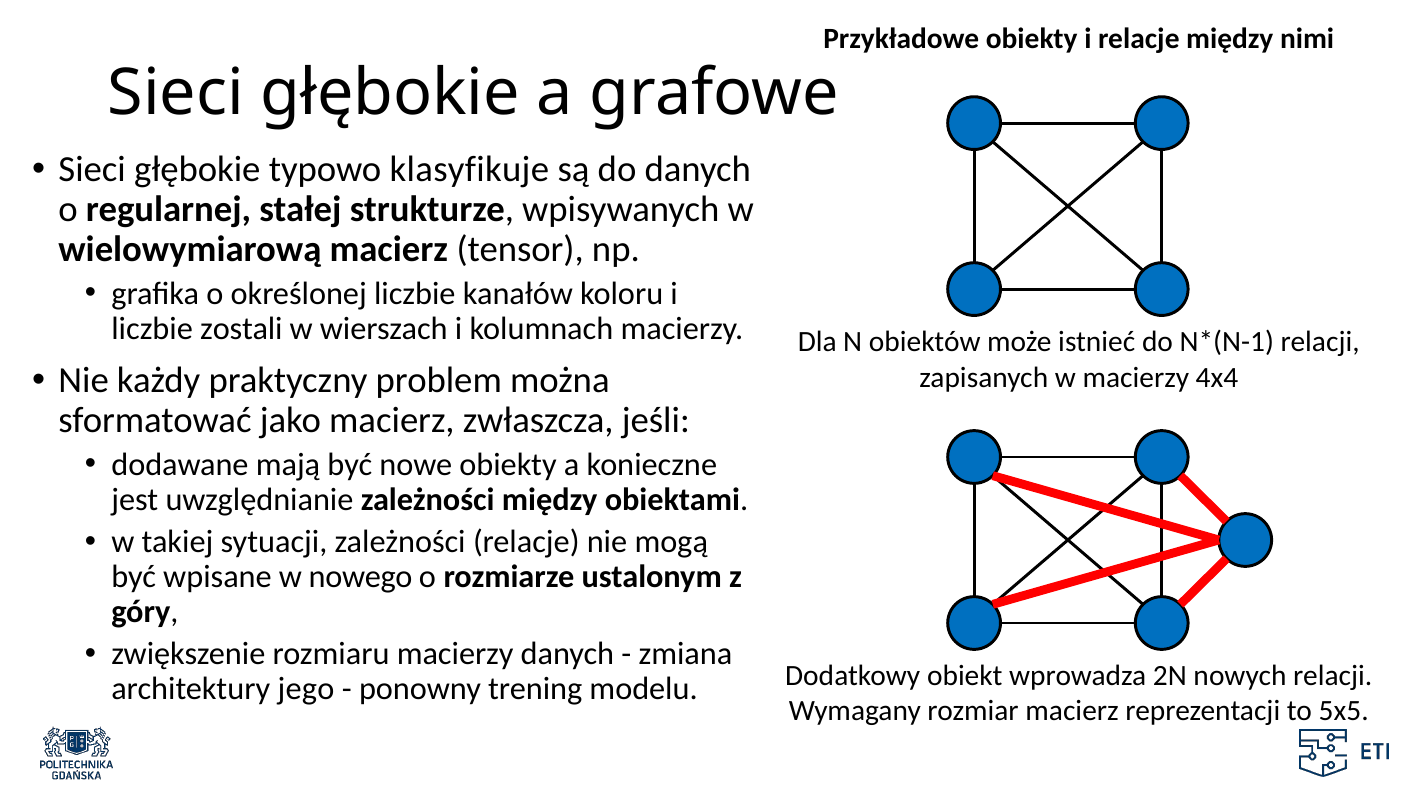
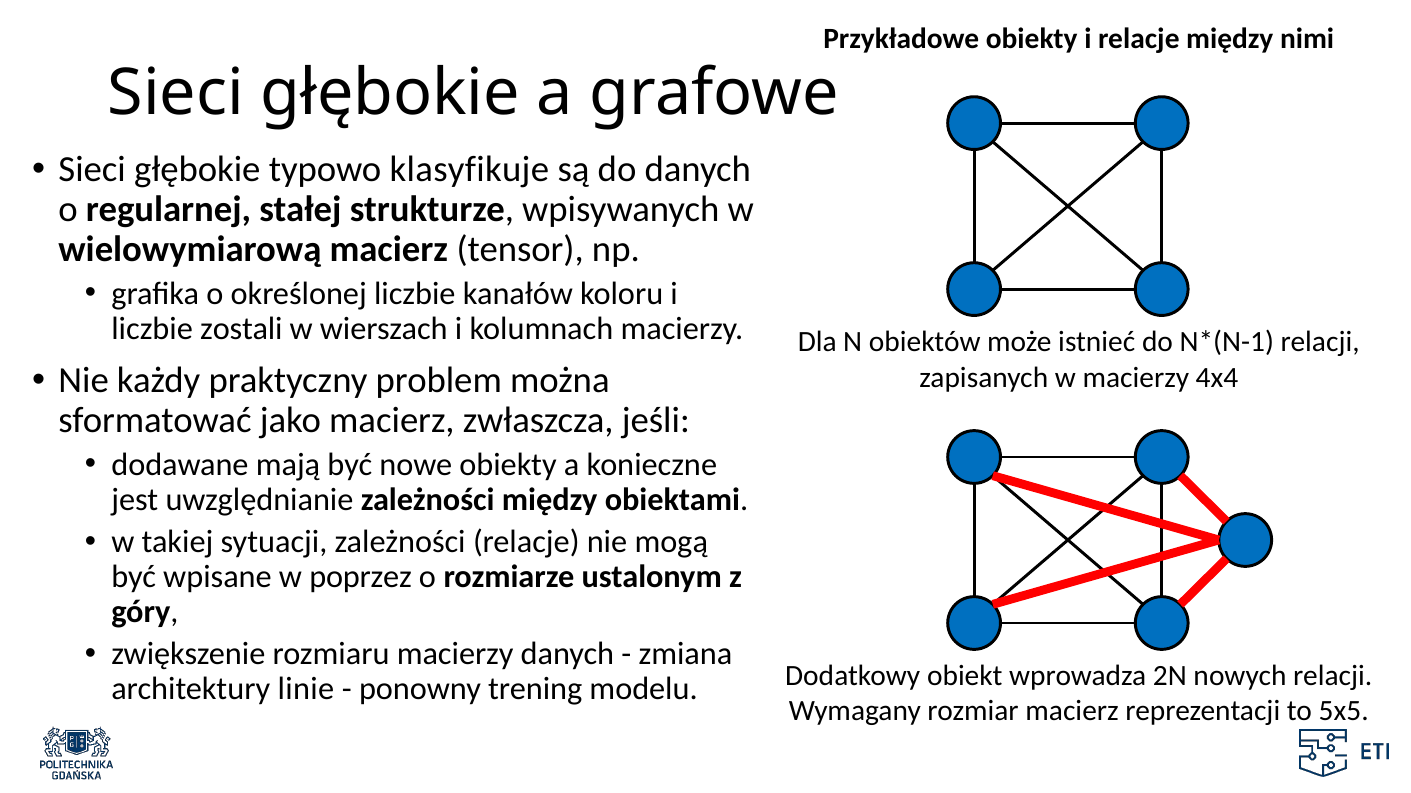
nowego: nowego -> poprzez
jego: jego -> linie
